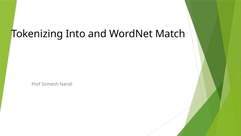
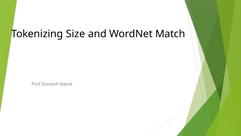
Into: Into -> Size
